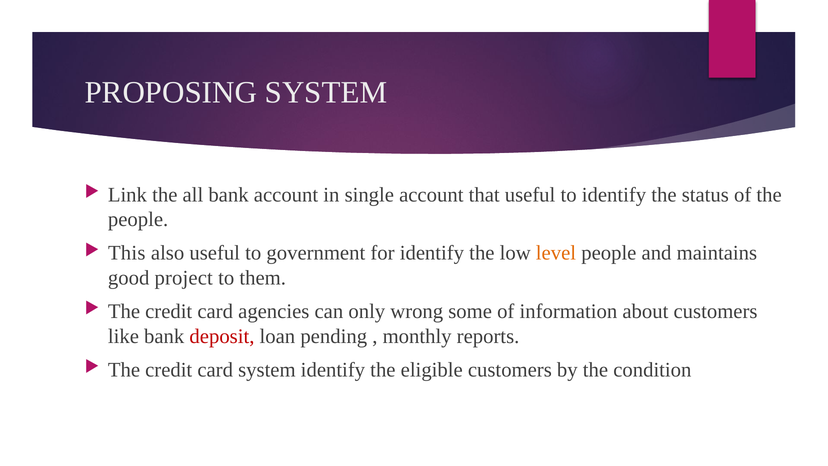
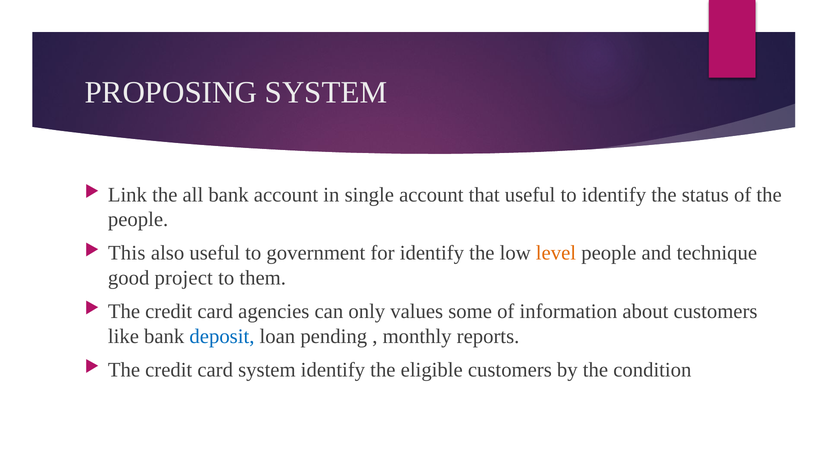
maintains: maintains -> technique
wrong: wrong -> values
deposit colour: red -> blue
